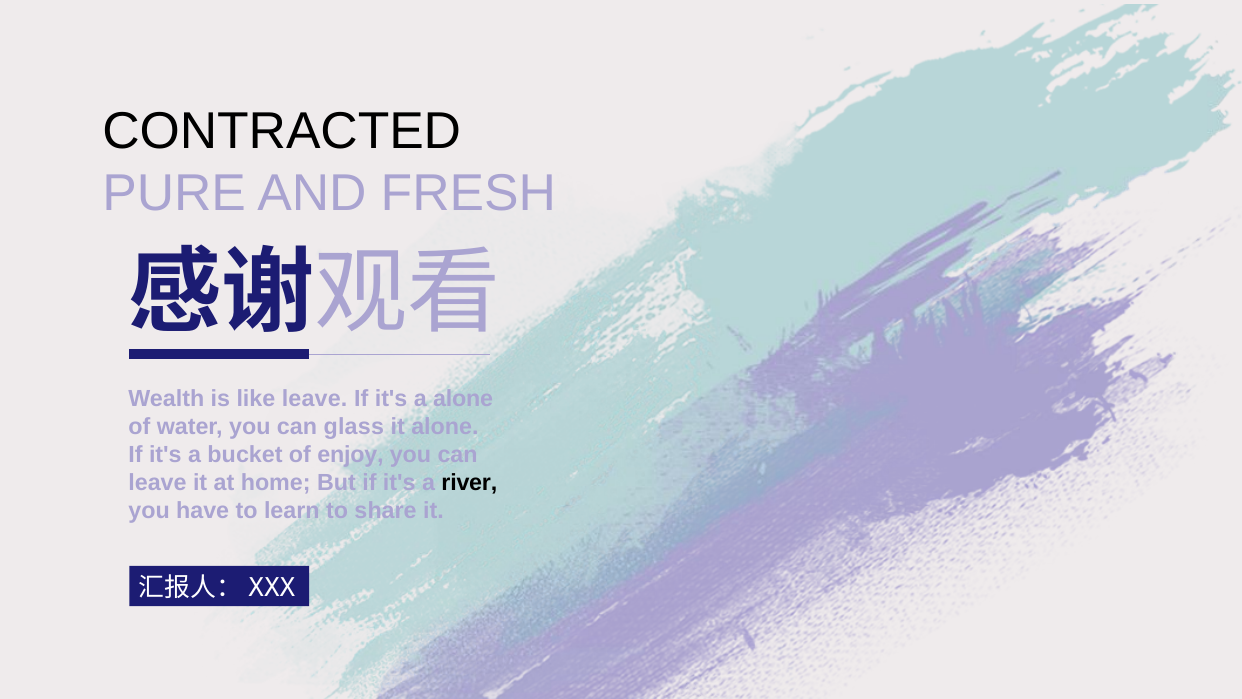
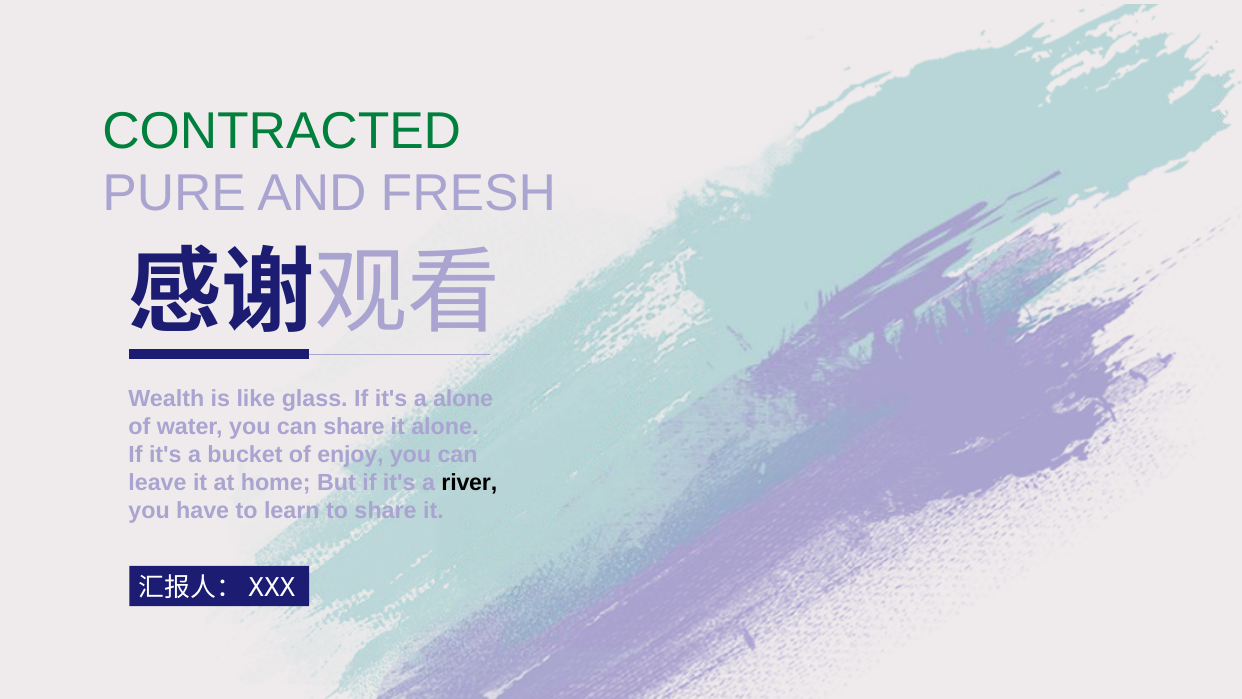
CONTRACTED colour: black -> green
like leave: leave -> glass
can glass: glass -> share
